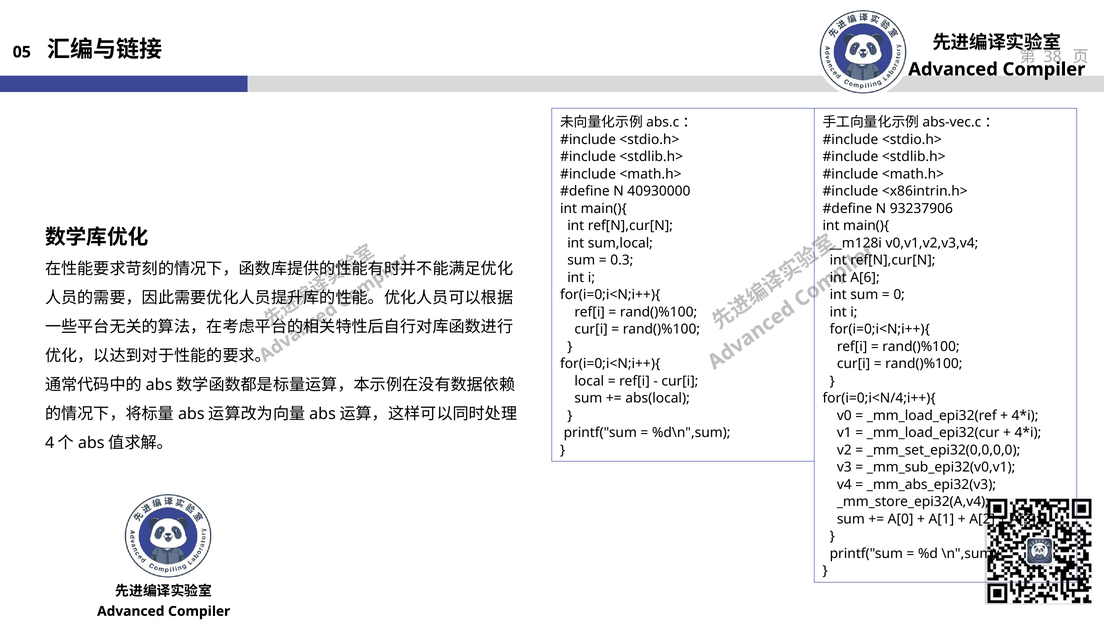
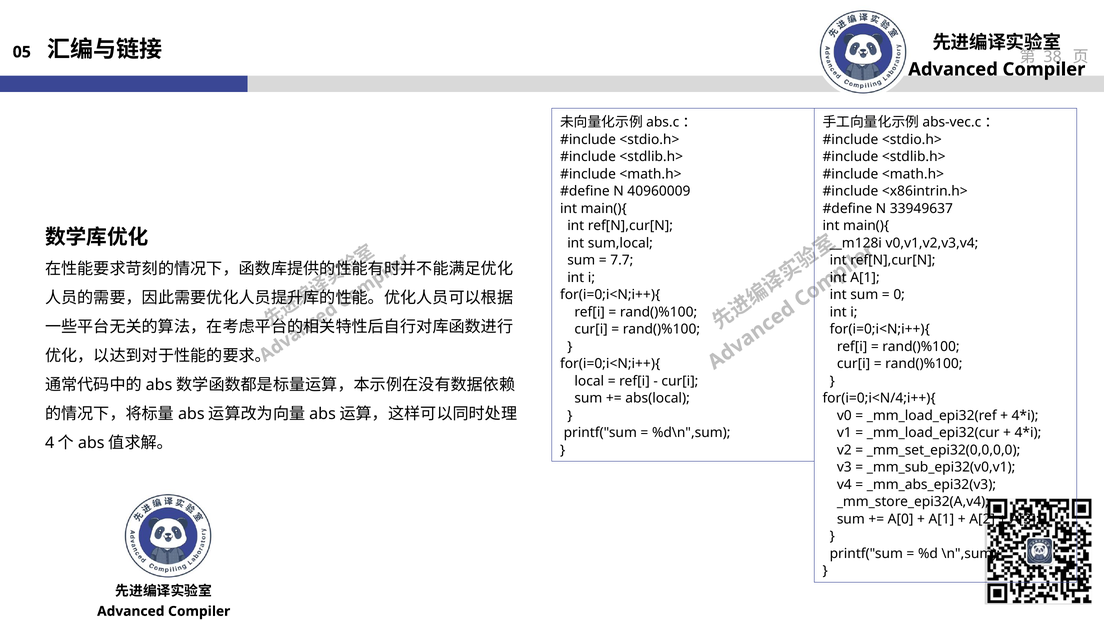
40930000: 40930000 -> 40960009
93237906: 93237906 -> 33949637
0.3: 0.3 -> 7.7
A[6 at (865, 278): A[6 -> A[1
